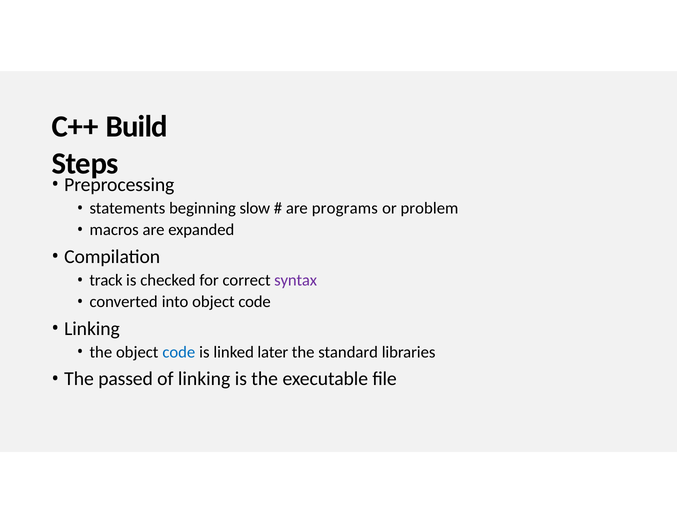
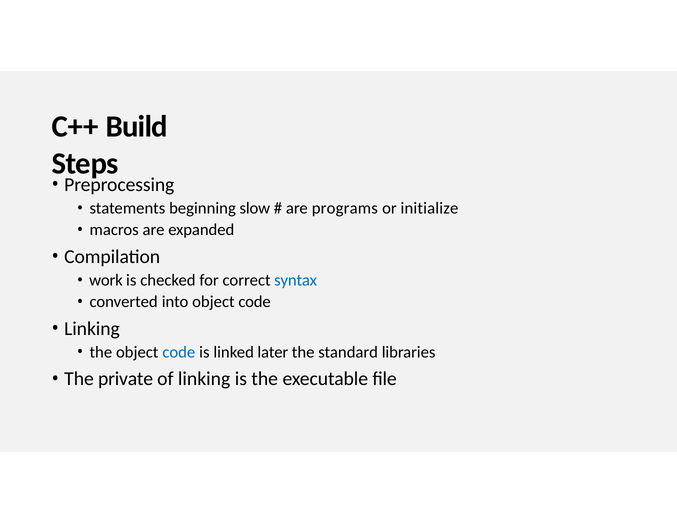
problem: problem -> initialize
track: track -> work
syntax colour: purple -> blue
passed: passed -> private
